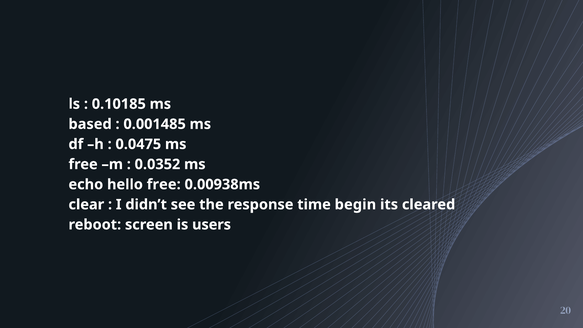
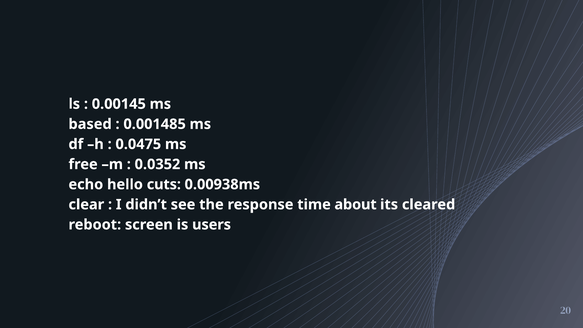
0.10185: 0.10185 -> 0.00145
hello free: free -> cuts
begin: begin -> about
